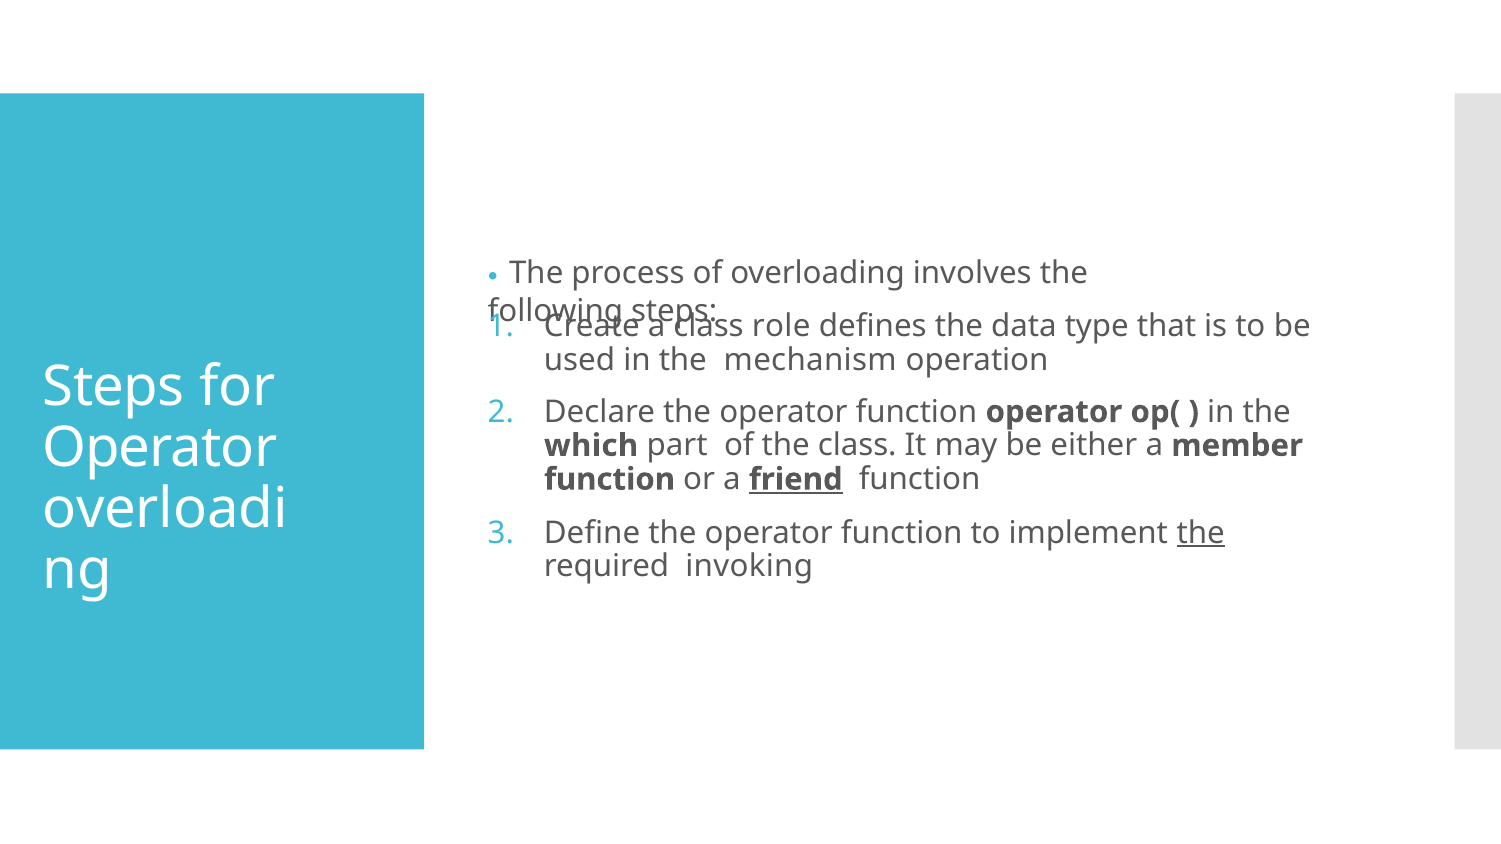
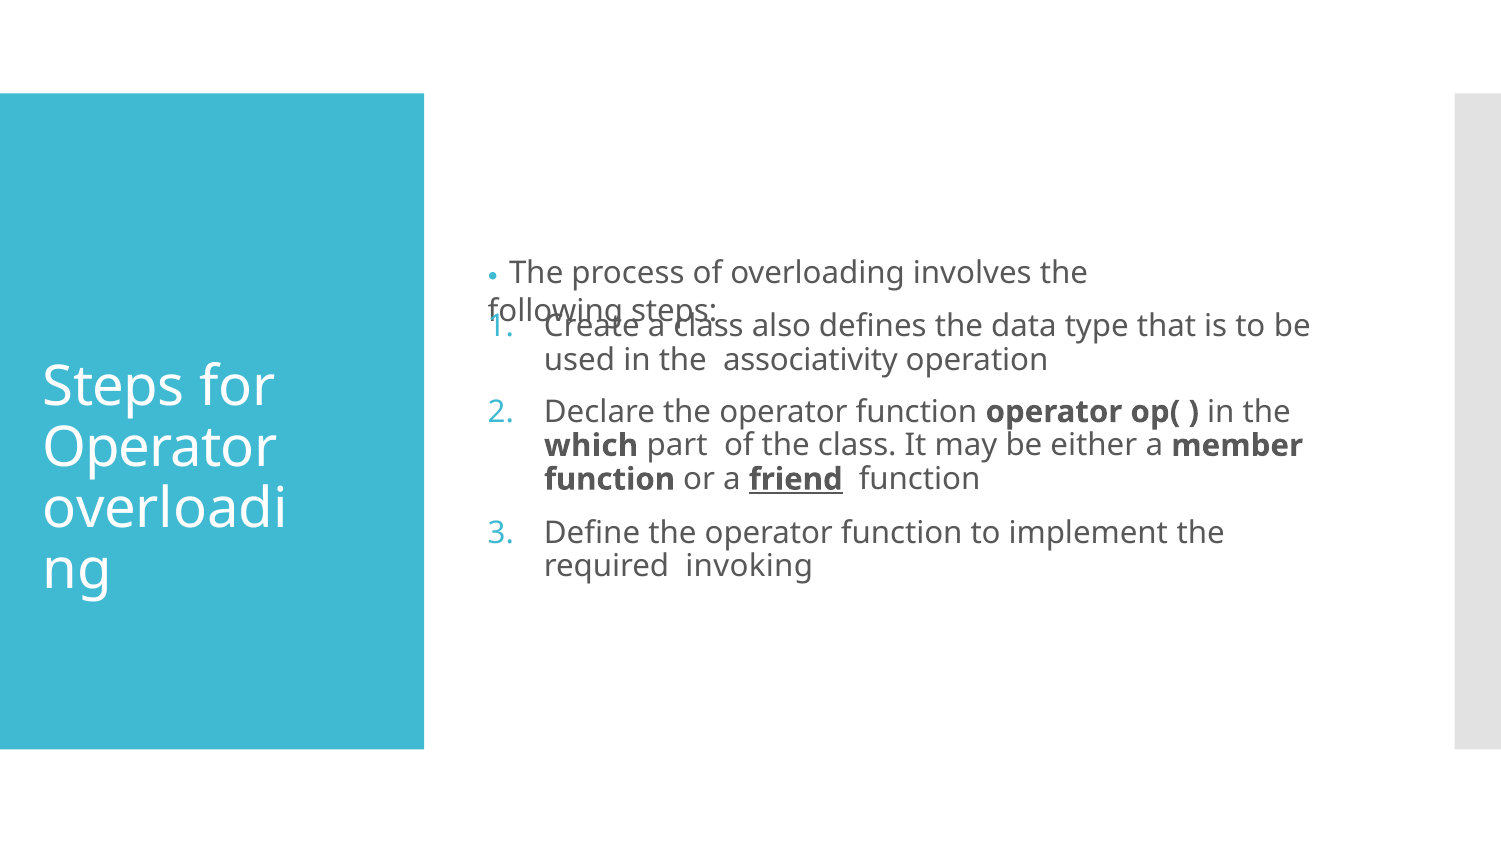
role: role -> also
mechanism: mechanism -> associativity
the at (1201, 533) underline: present -> none
